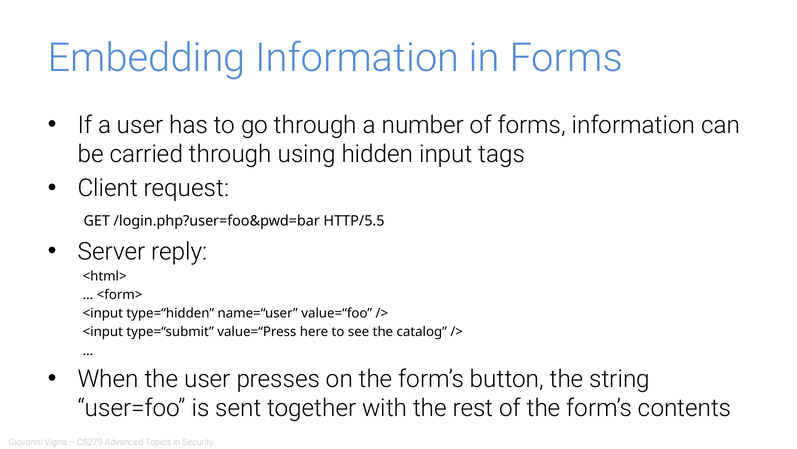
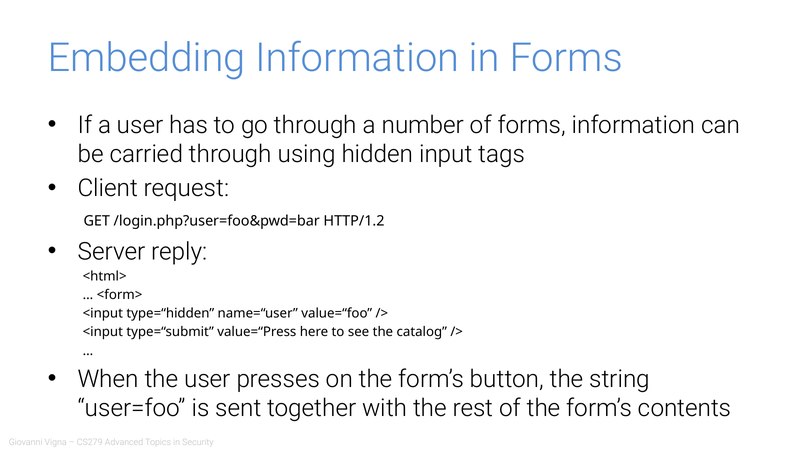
HTTP/5.5: HTTP/5.5 -> HTTP/1.2
